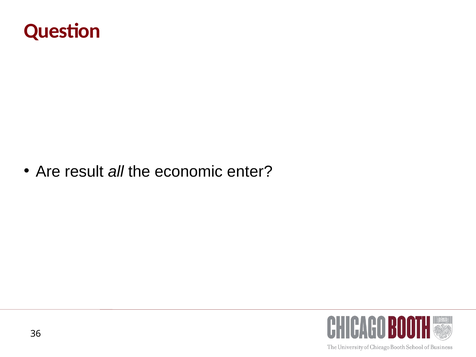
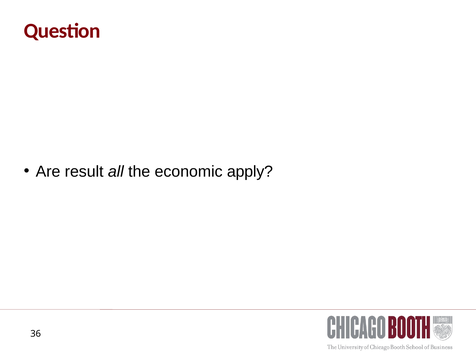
enter: enter -> apply
